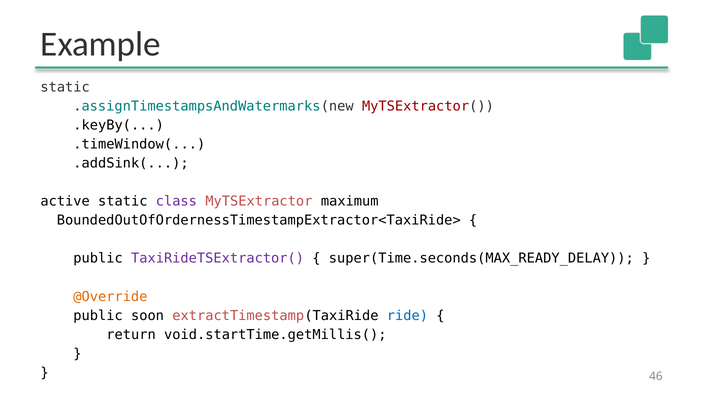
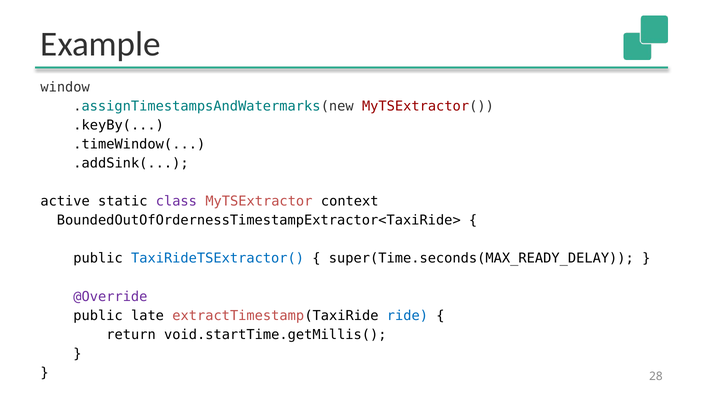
static at (65, 87): static -> window
maximum: maximum -> context
TaxiRideTSExtractor( colour: purple -> blue
@Override colour: orange -> purple
soon: soon -> late
46: 46 -> 28
